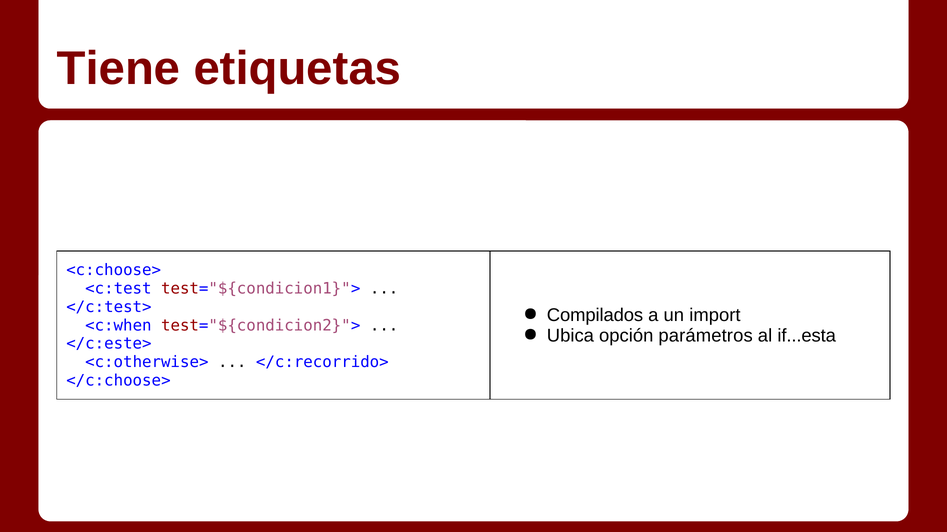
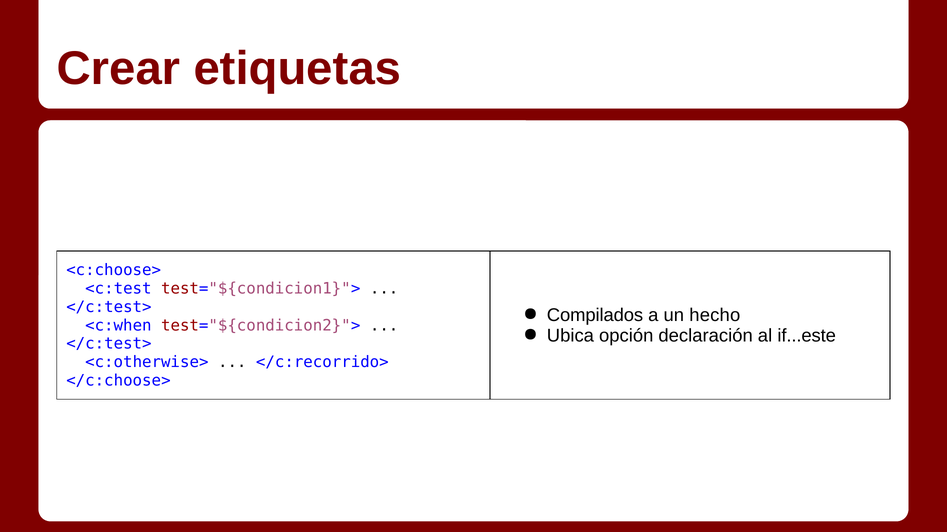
Tiene: Tiene -> Crear
import: import -> hecho
parámetros: parámetros -> declaración
if...esta: if...esta -> if...este
</c:este> at (109, 344): </c:este> -> </c:test>
